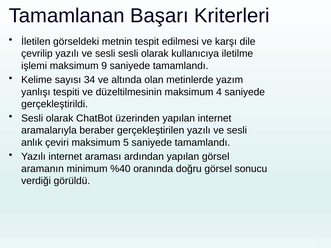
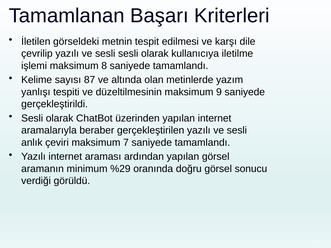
9: 9 -> 8
34: 34 -> 87
4: 4 -> 9
5: 5 -> 7
%40: %40 -> %29
